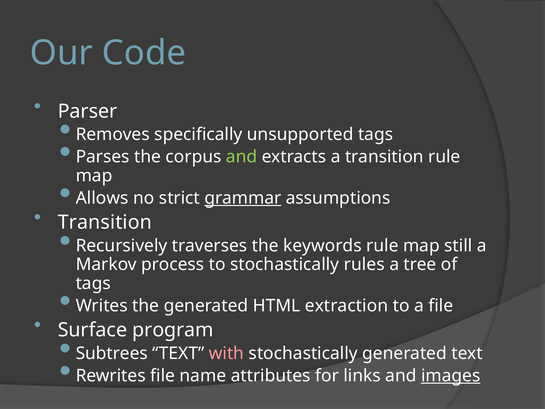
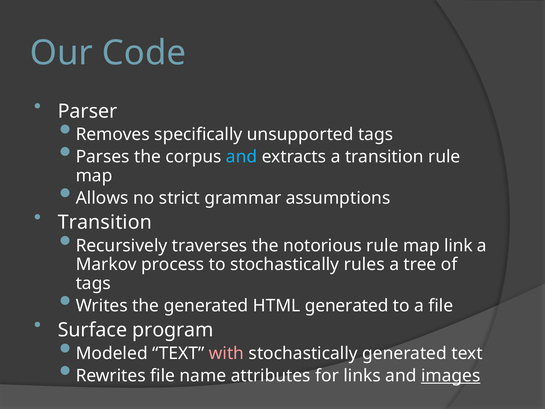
and at (242, 157) colour: light green -> light blue
grammar underline: present -> none
keywords: keywords -> notorious
still: still -> link
HTML extraction: extraction -> generated
Subtrees: Subtrees -> Modeled
